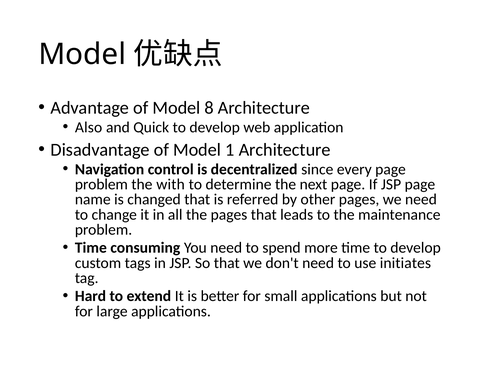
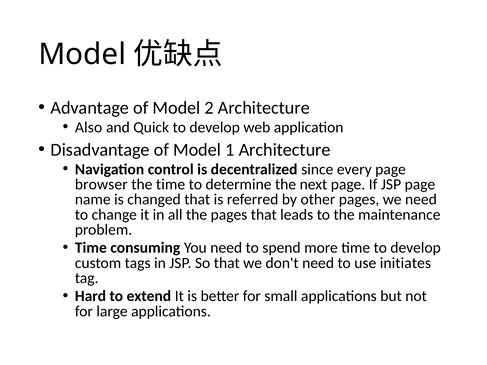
8: 8 -> 2
problem at (101, 185): problem -> browser
the with: with -> time
